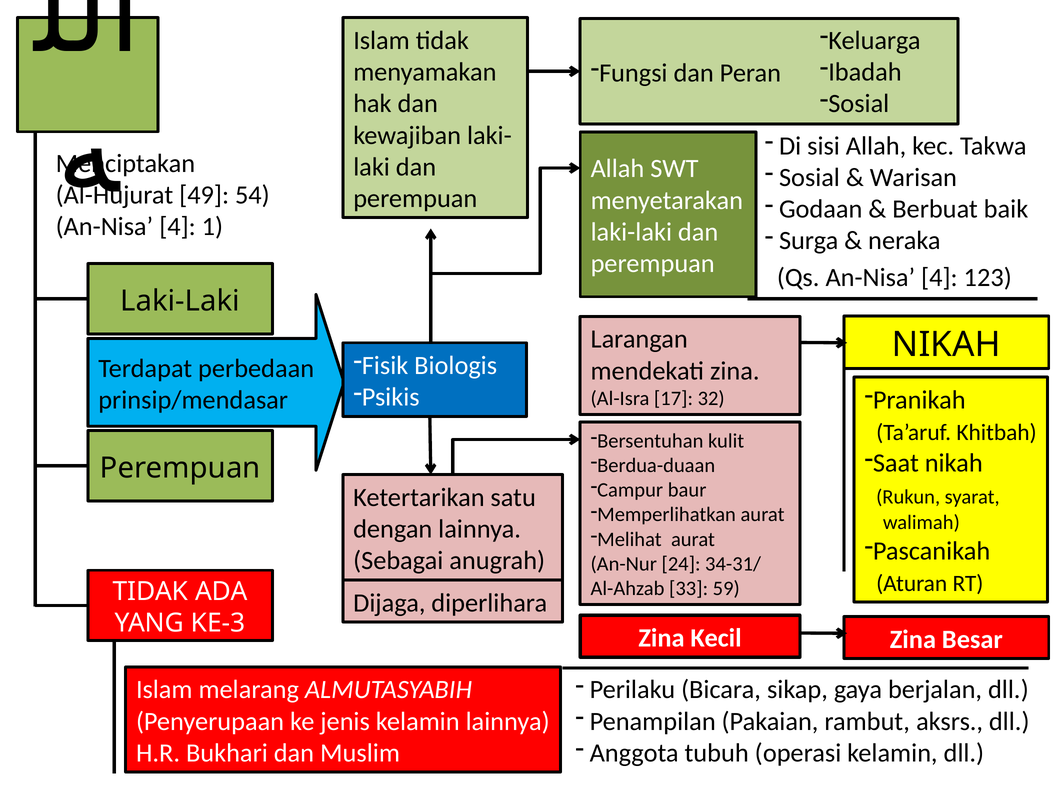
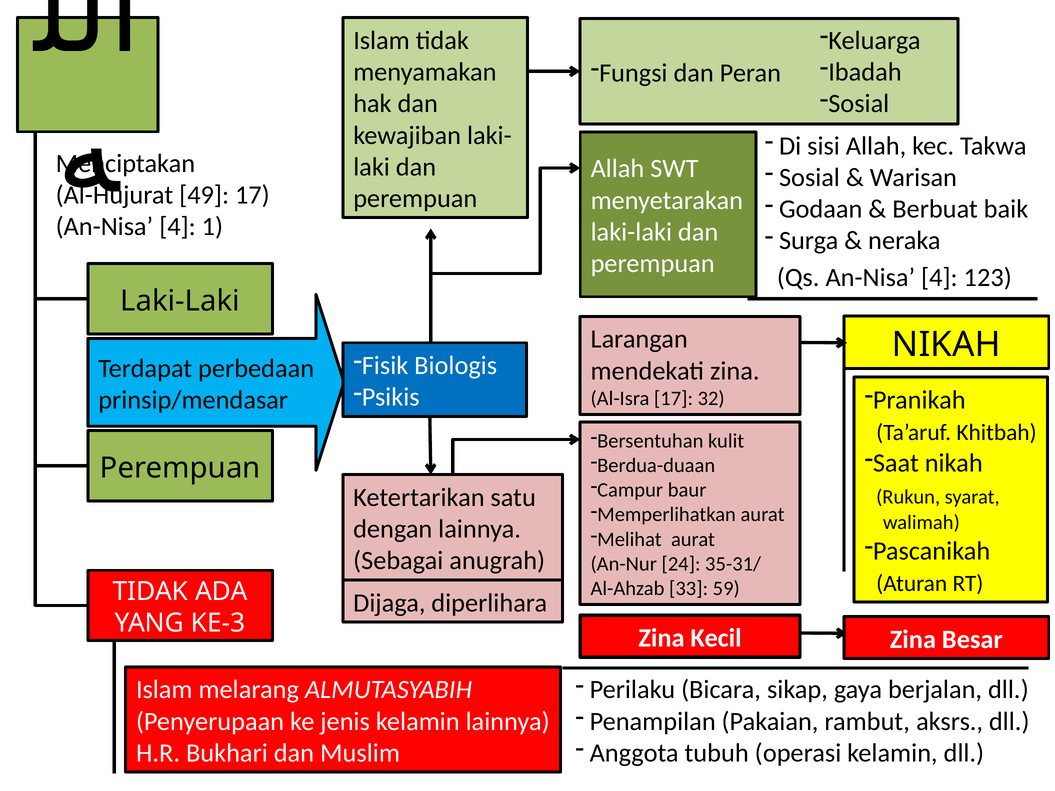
49 54: 54 -> 17
34-31/: 34-31/ -> 35-31/
